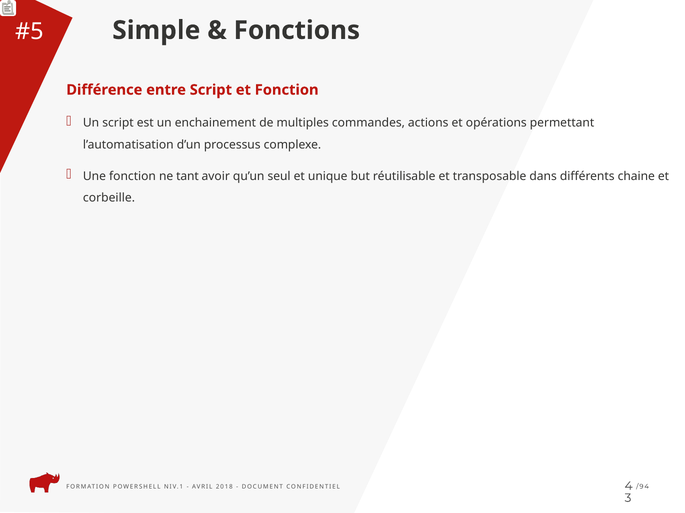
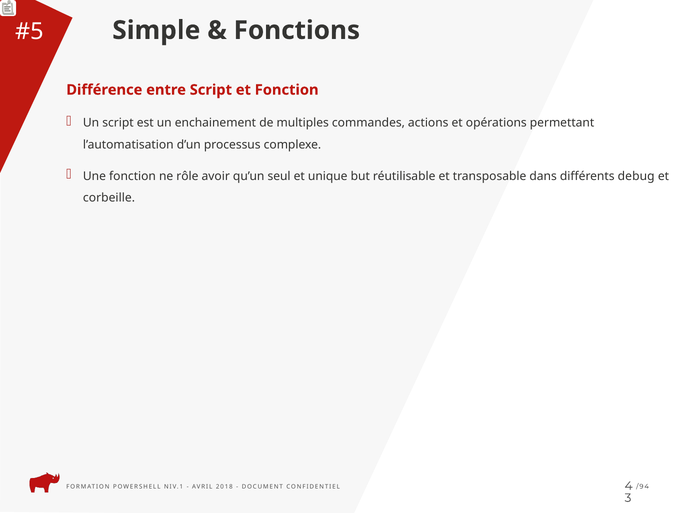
tant: tant -> rôle
chaine: chaine -> debug
